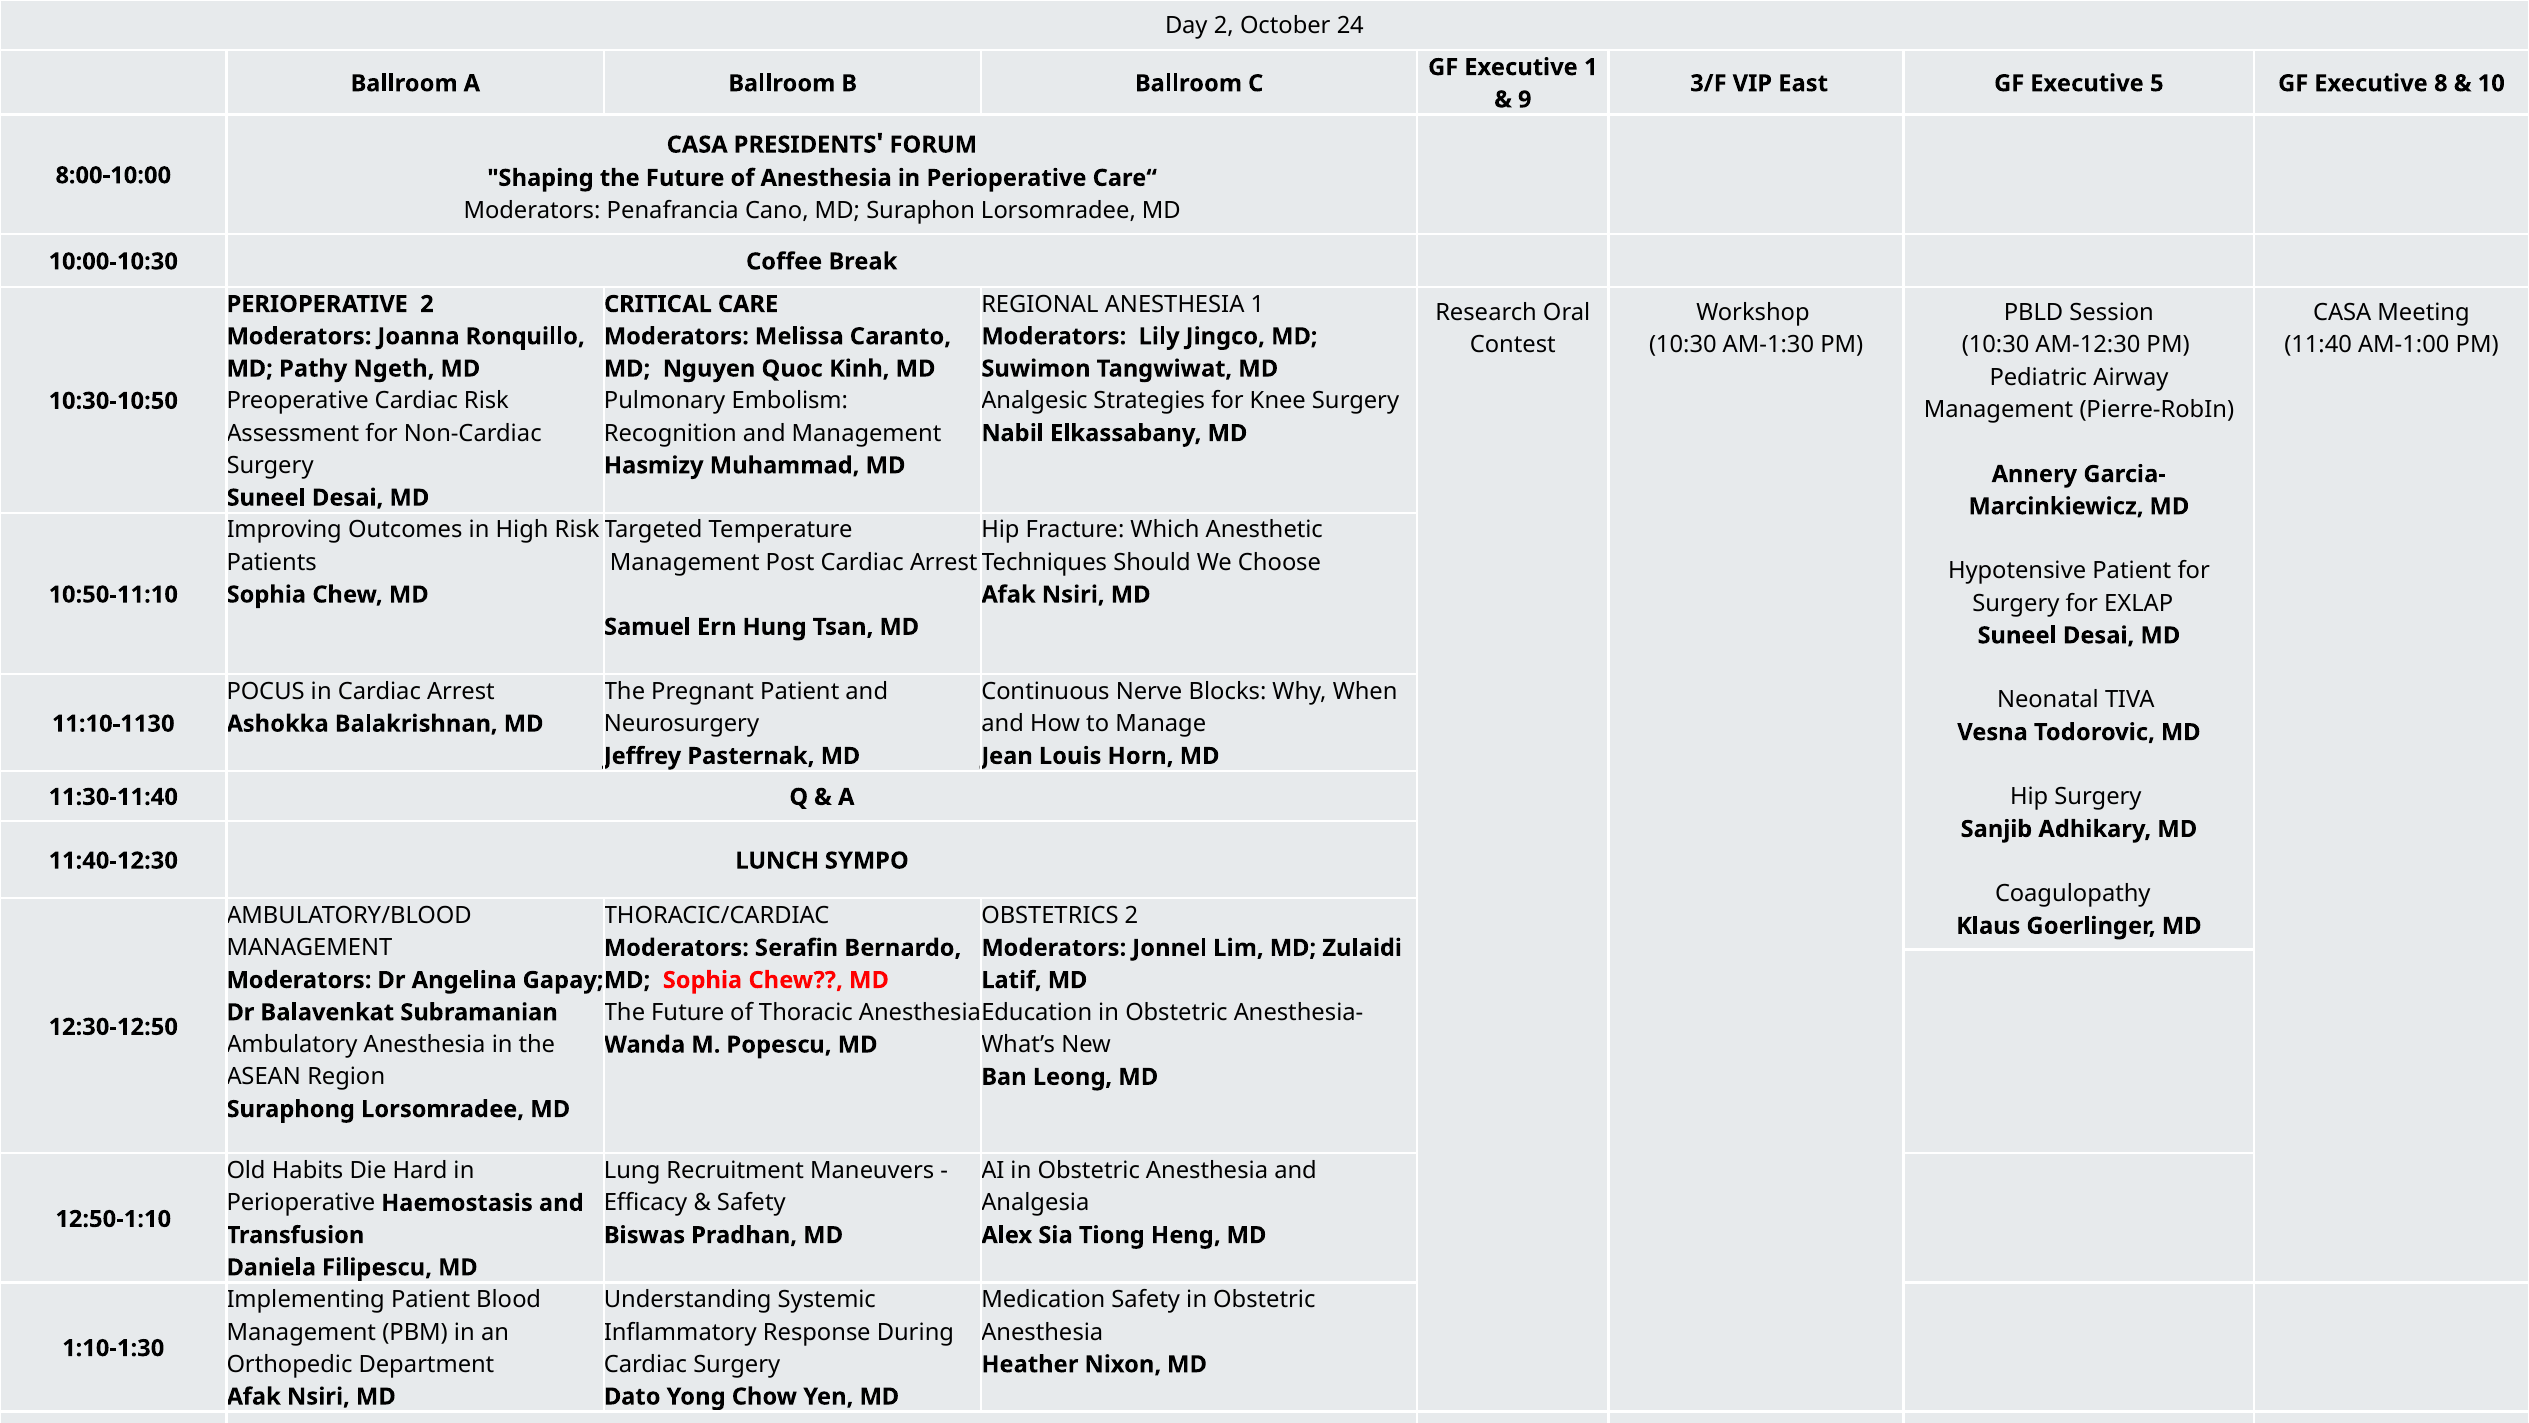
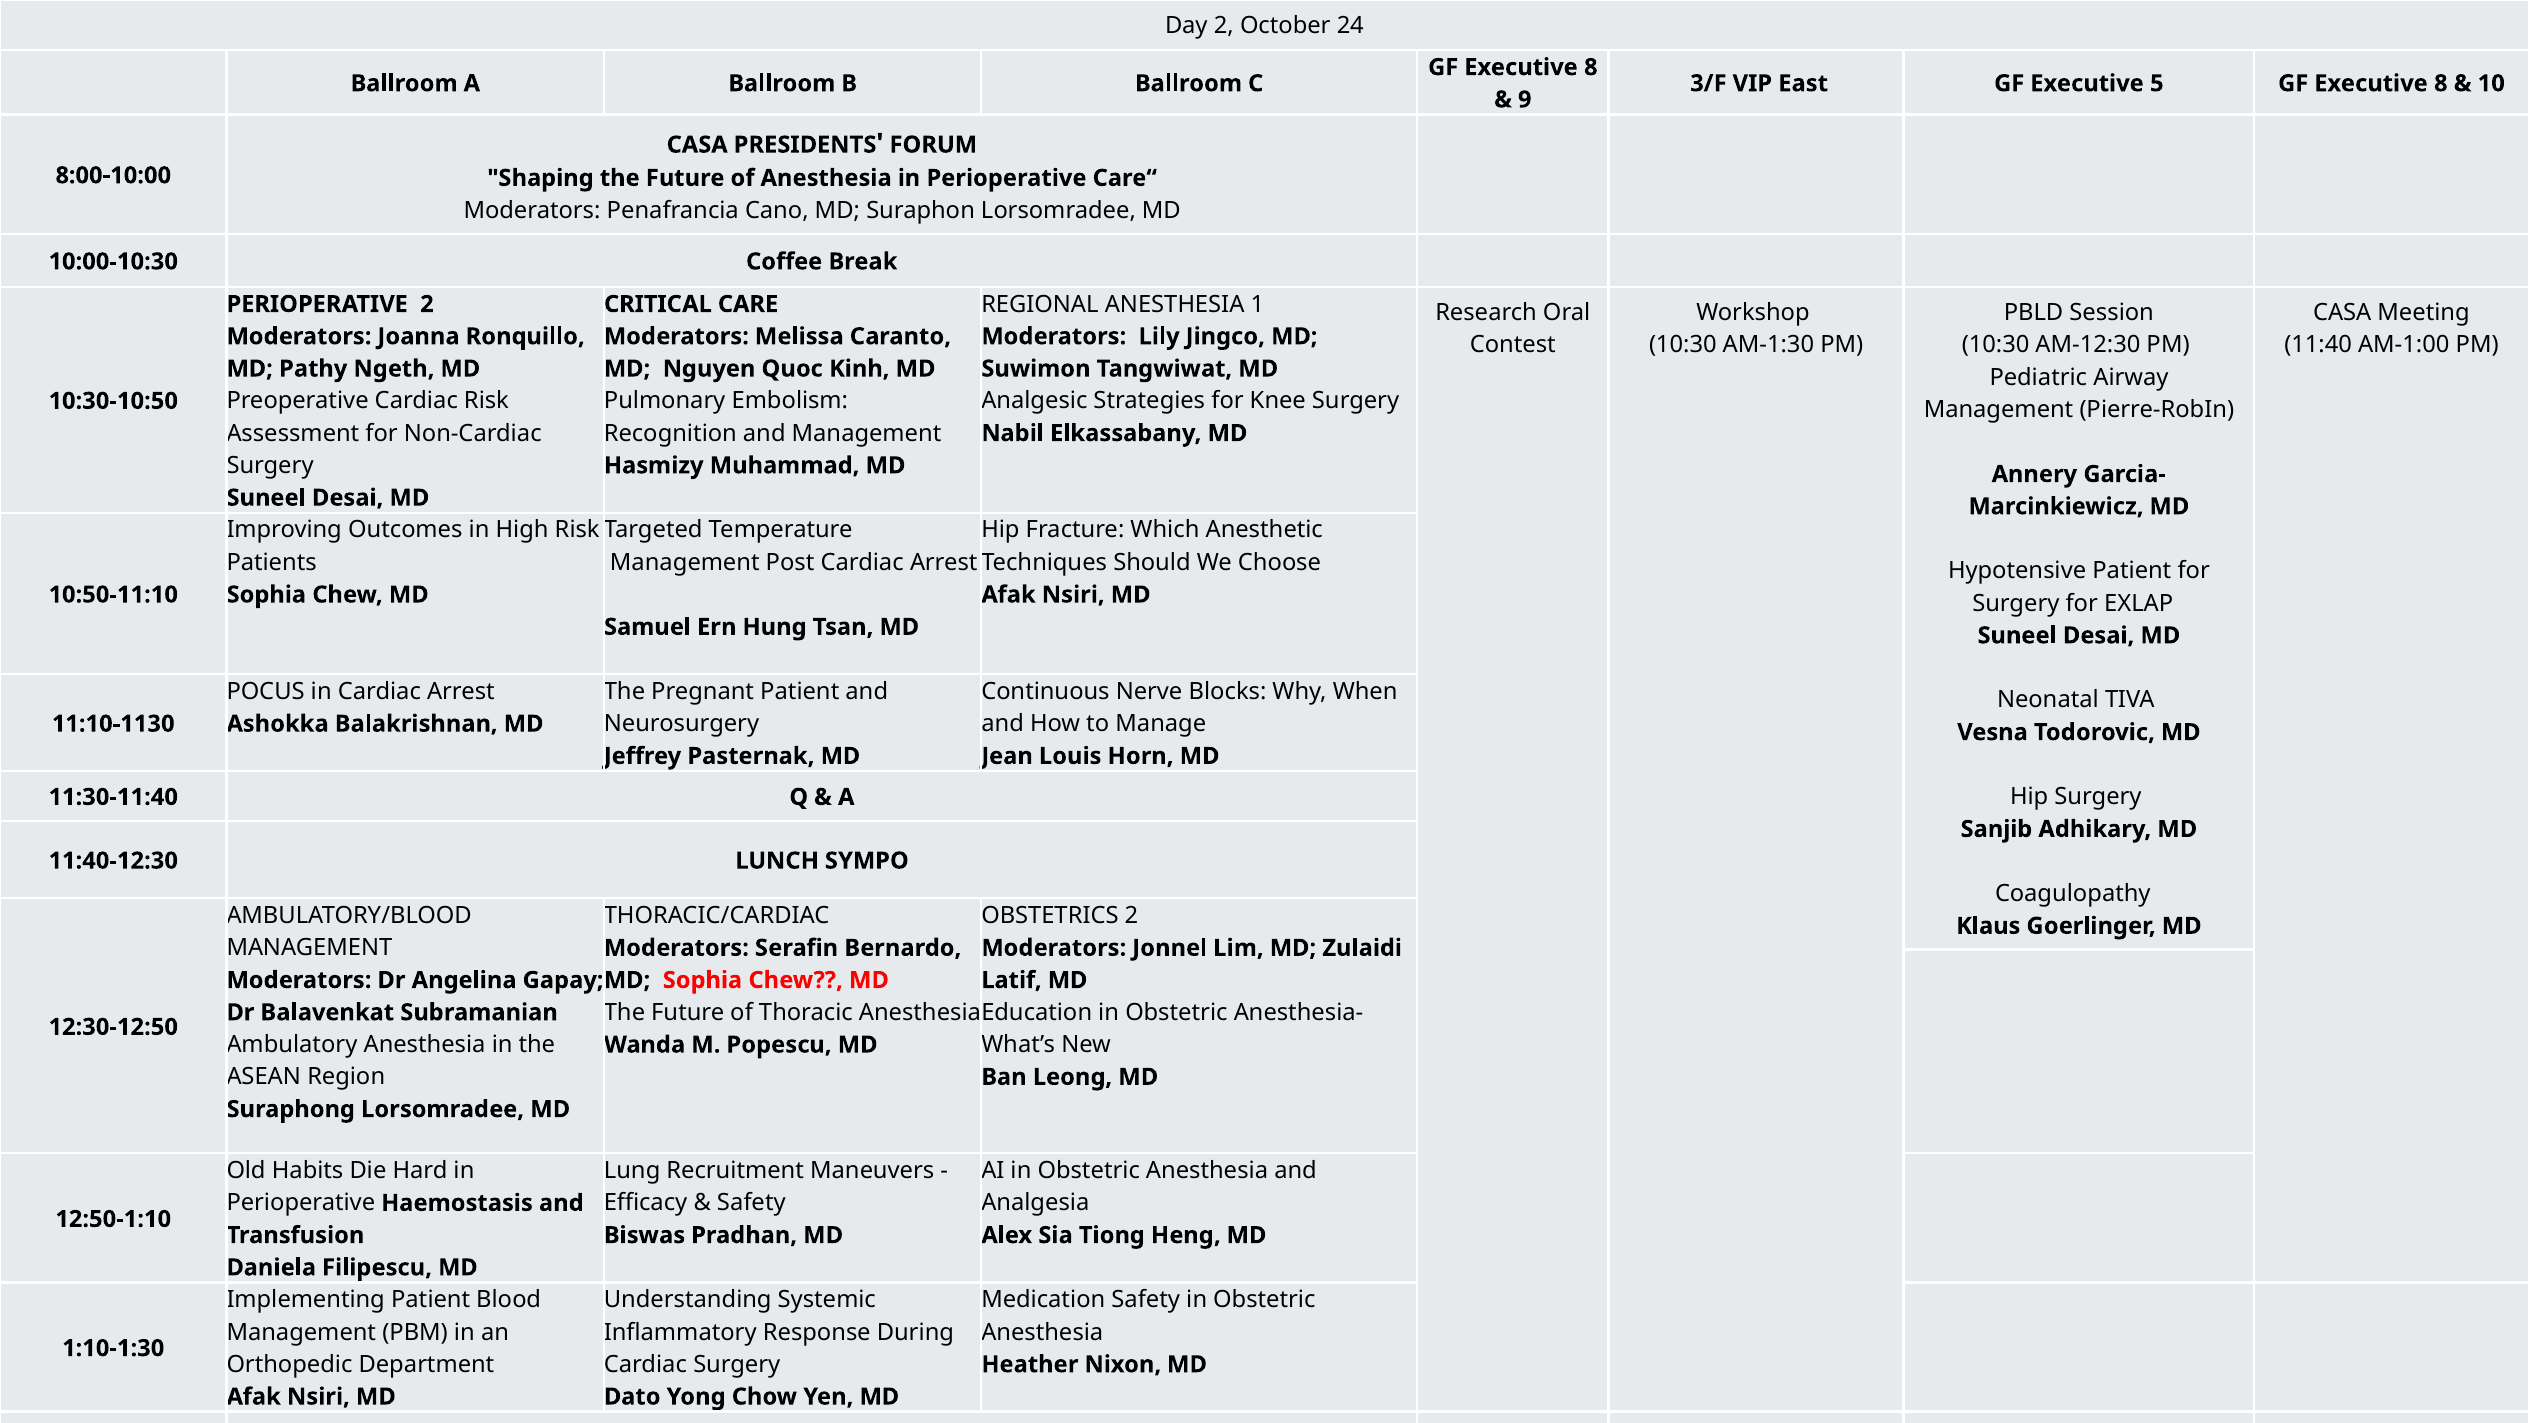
1 at (1591, 67): 1 -> 8
